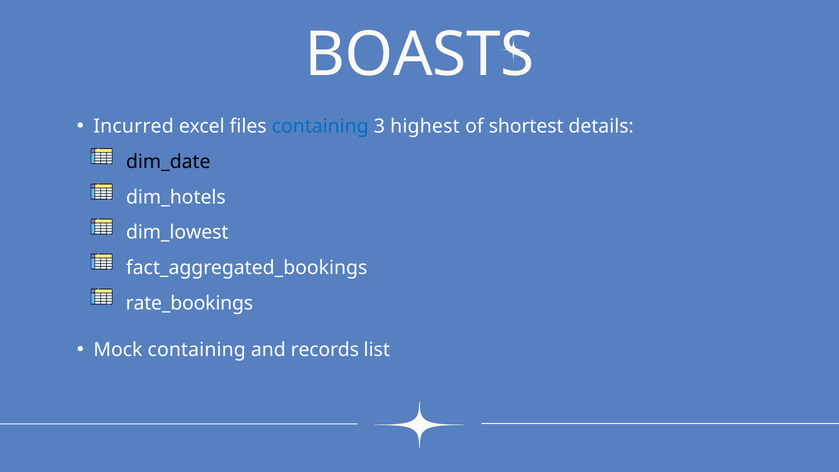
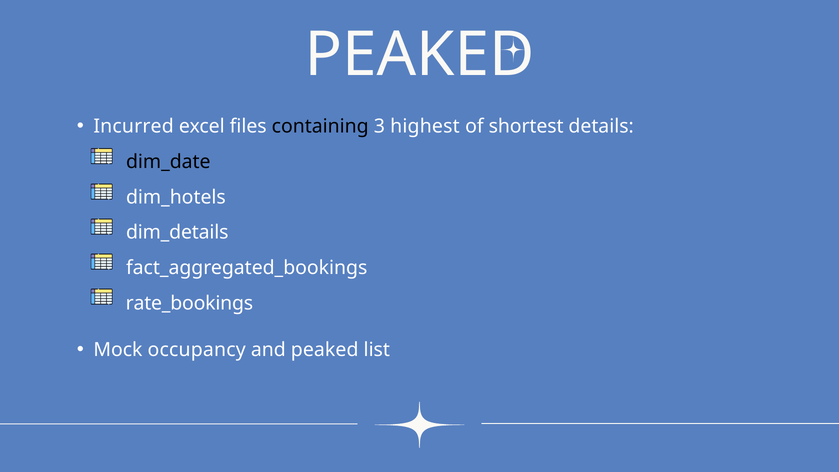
BOASTS at (420, 55): BOASTS -> PEAKED
containing at (320, 126) colour: blue -> black
dim_lowest: dim_lowest -> dim_details
Mock containing: containing -> occupancy
and records: records -> peaked
